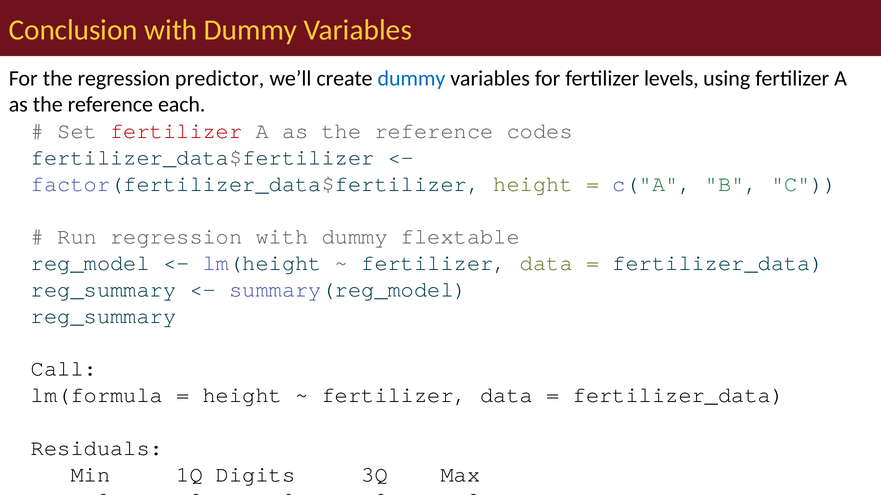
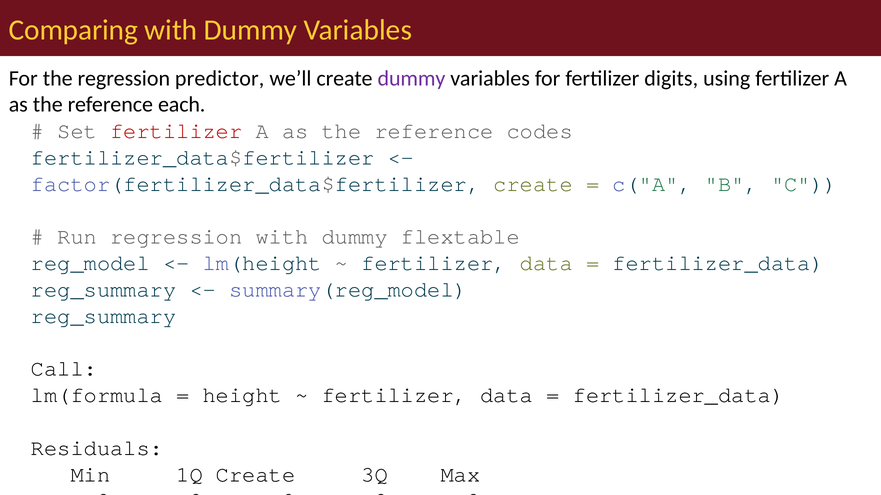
Conclusion: Conclusion -> Comparing
dummy at (411, 78) colour: blue -> purple
levels: levels -> digits
factor(fertilizer_data$fertilizer height: height -> create
1Q Digits: Digits -> Create
